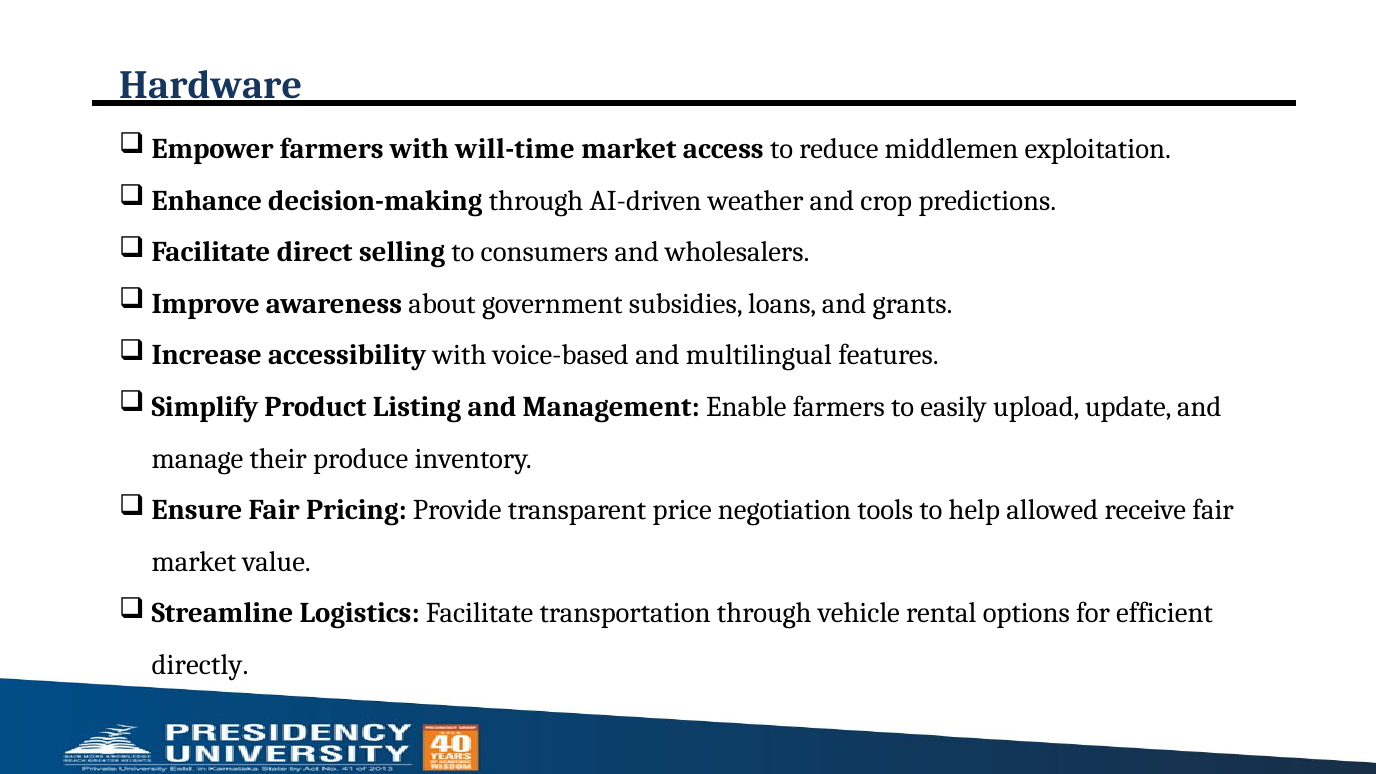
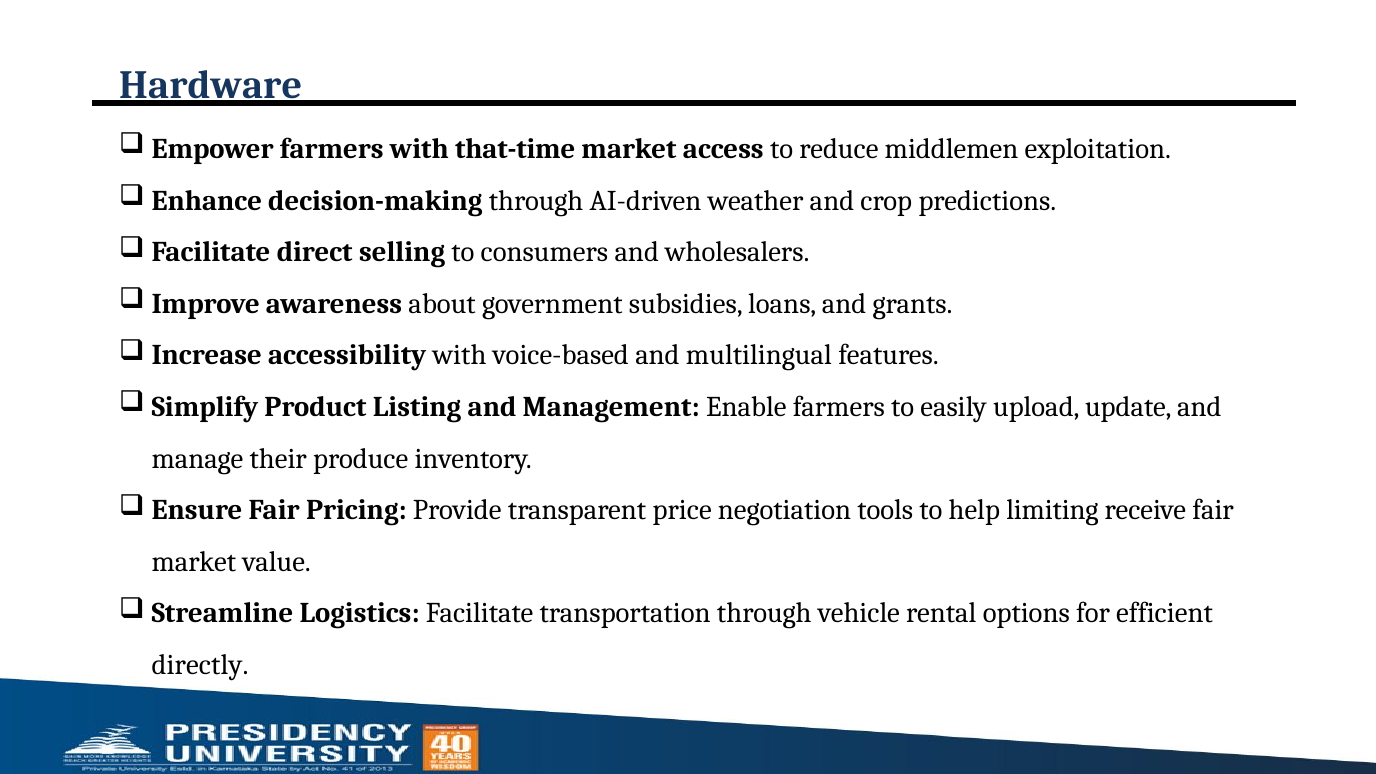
will-time: will-time -> that-time
allowed: allowed -> limiting
